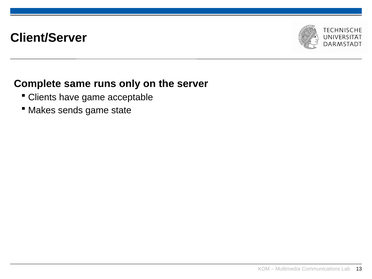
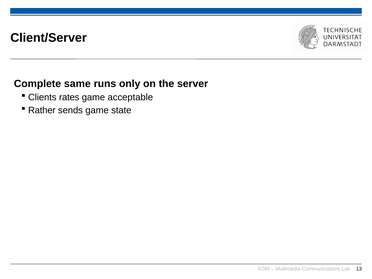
have: have -> rates
Makes: Makes -> Rather
